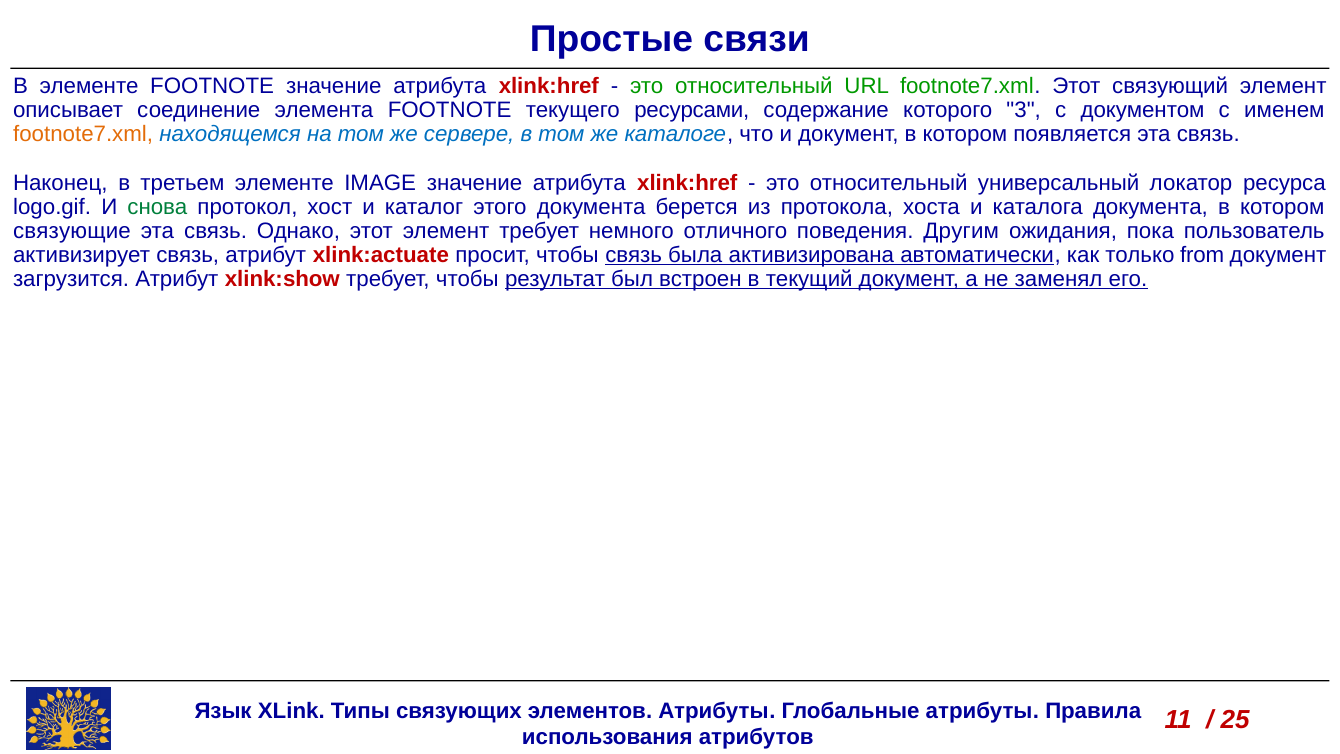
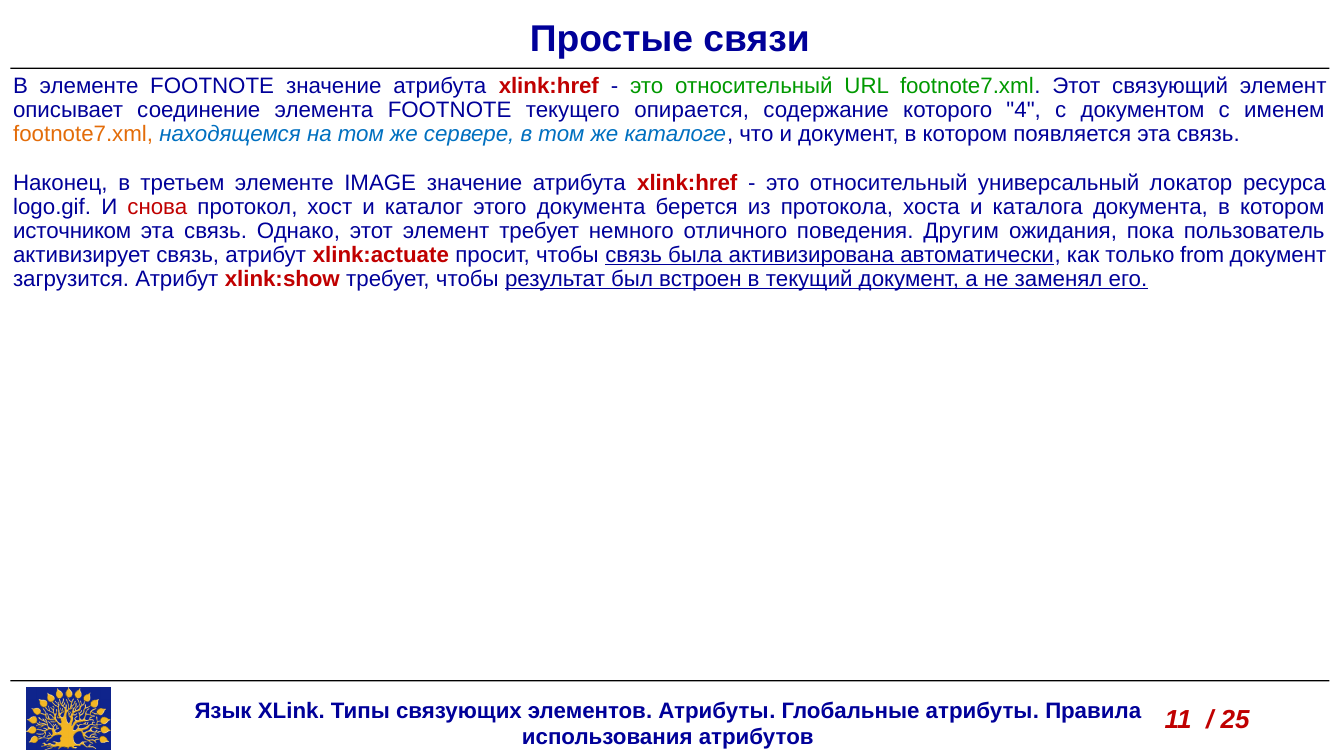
ресурсами: ресурсами -> опирается
3: 3 -> 4
снова colour: green -> red
связующие: связующие -> источником
